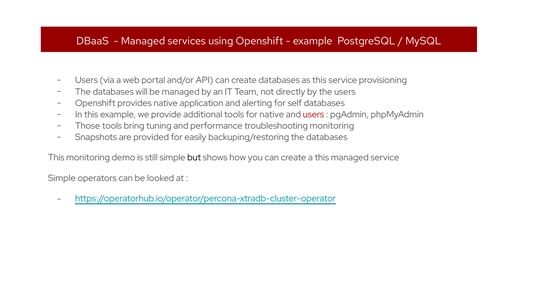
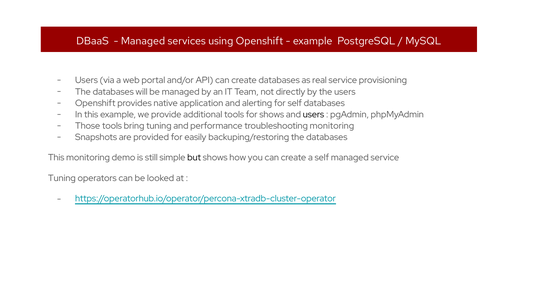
as this: this -> real
for native: native -> shows
users at (313, 115) colour: red -> black
a this: this -> self
Simple at (62, 178): Simple -> Tuning
